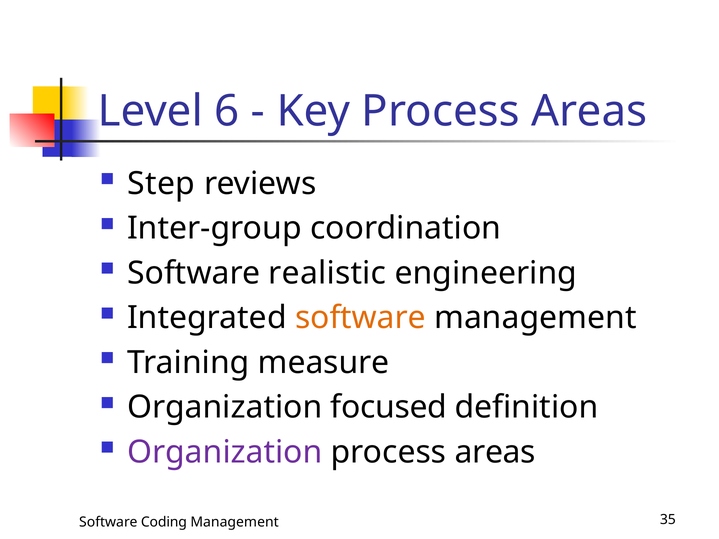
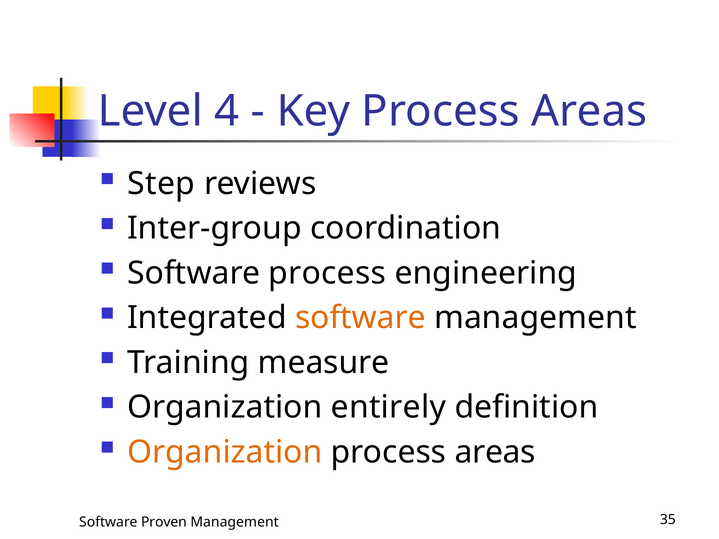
6: 6 -> 4
Software realistic: realistic -> process
focused: focused -> entirely
Organization at (225, 452) colour: purple -> orange
Coding: Coding -> Proven
